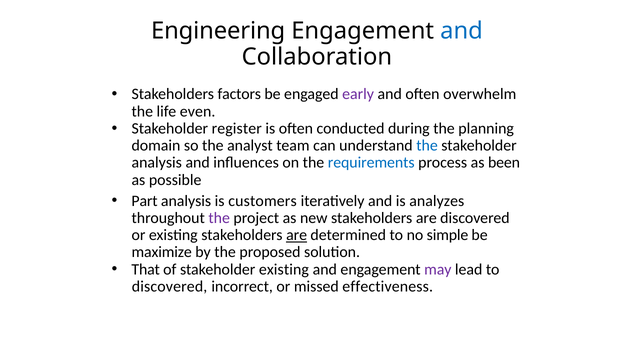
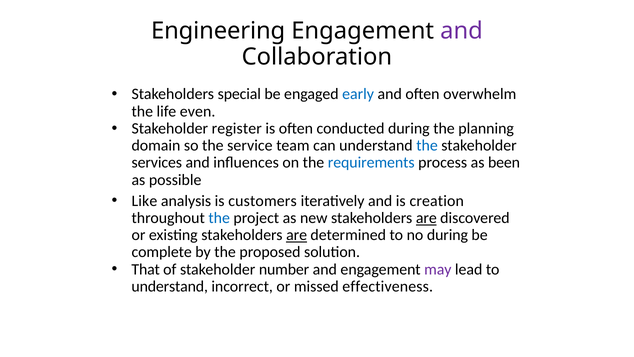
and at (462, 31) colour: blue -> purple
factors: factors -> special
early colour: purple -> blue
analyst: analyst -> service
analysis at (157, 163): analysis -> services
Part: Part -> Like
analyzes: analyzes -> creation
the at (219, 218) colour: purple -> blue
are at (426, 218) underline: none -> present
no simple: simple -> during
maximize: maximize -> complete
stakeholder existing: existing -> number
discovered at (170, 286): discovered -> understand
